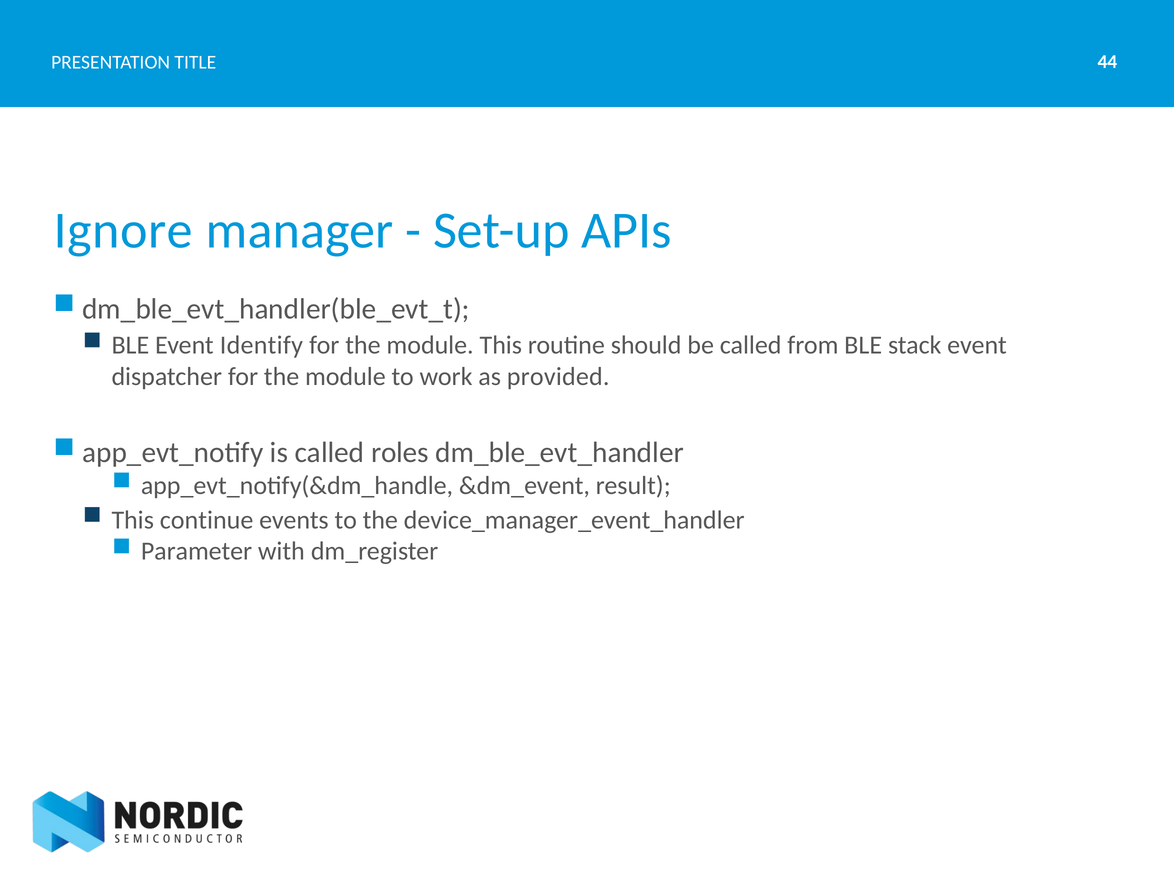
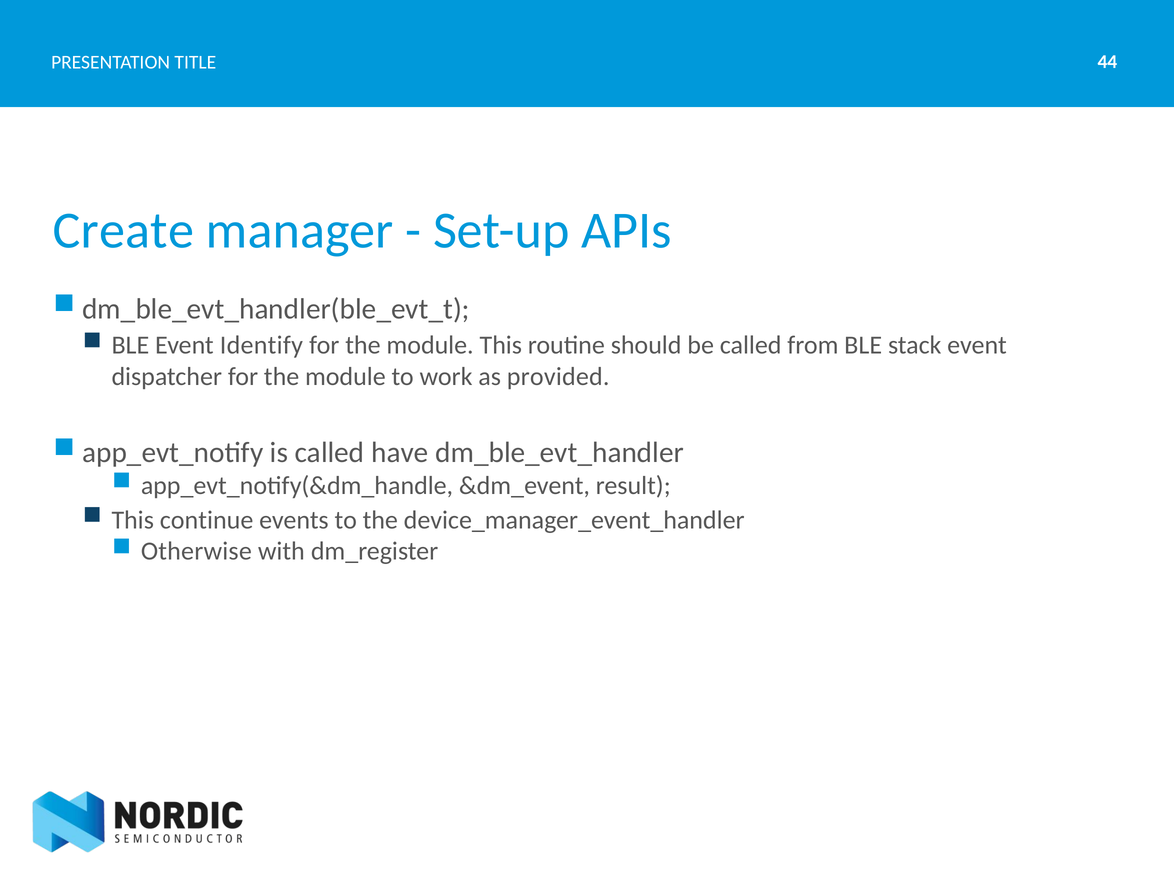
Ignore: Ignore -> Create
roles: roles -> have
Parameter: Parameter -> Otherwise
